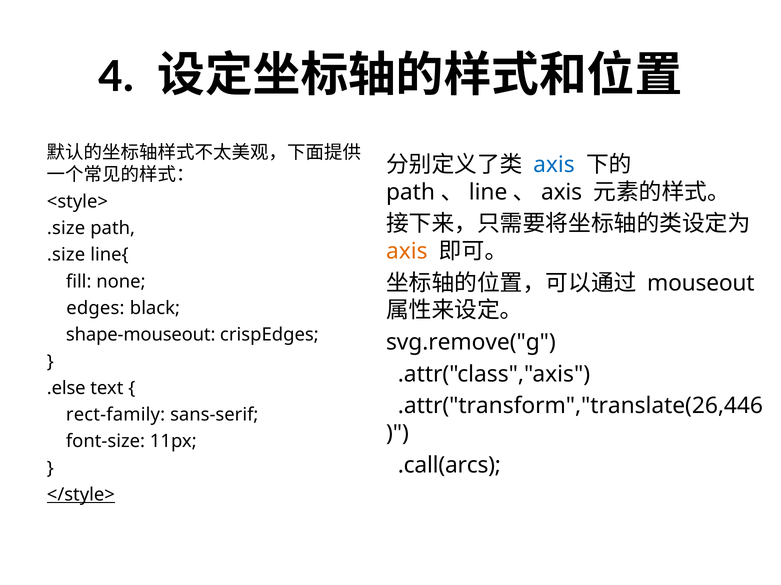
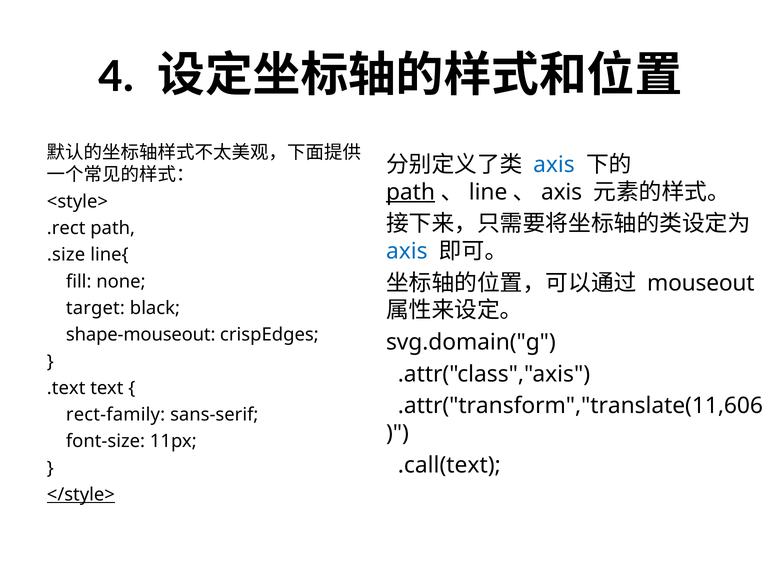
path at (411, 192) underline: none -> present
.size at (66, 228): .size -> .rect
axis at (407, 252) colour: orange -> blue
edges: edges -> target
svg.remove("g: svg.remove("g -> svg.domain("g
.else: .else -> .text
.attr("transform","translate(26,446: .attr("transform","translate(26,446 -> .attr("transform","translate(11,606
.call(arcs: .call(arcs -> .call(text
